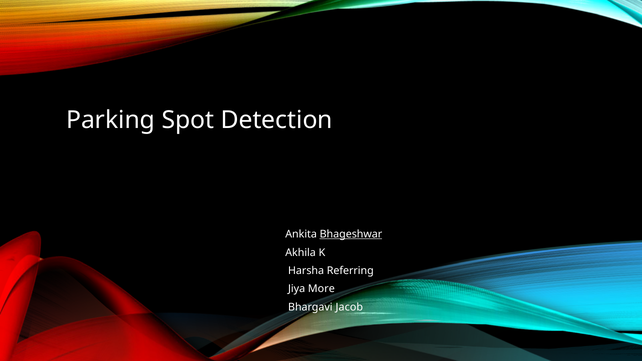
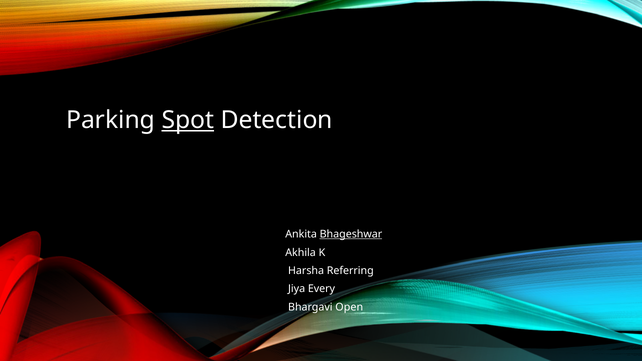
Spot underline: none -> present
More: More -> Every
Jacob: Jacob -> Open
